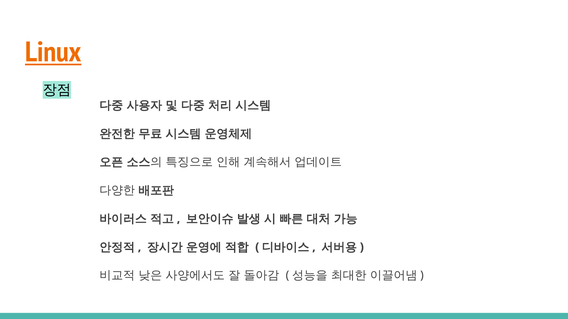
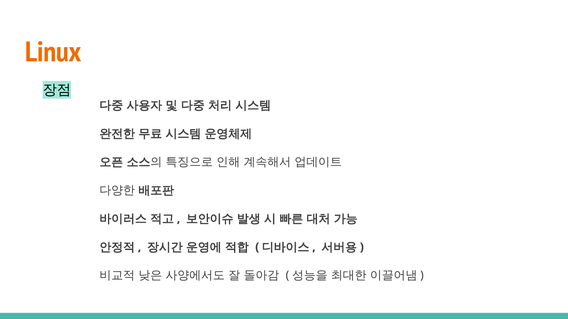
Linux underline: present -> none
